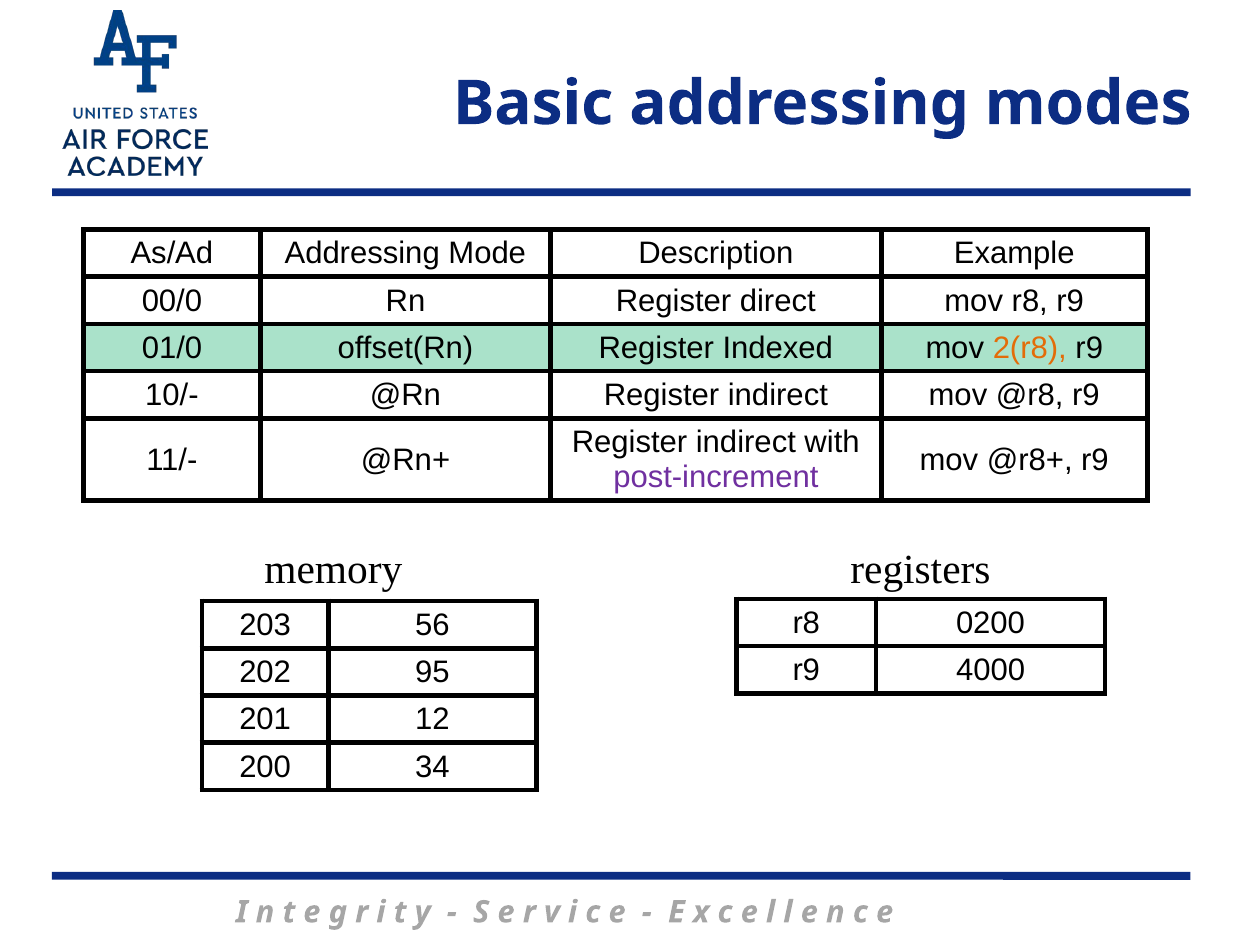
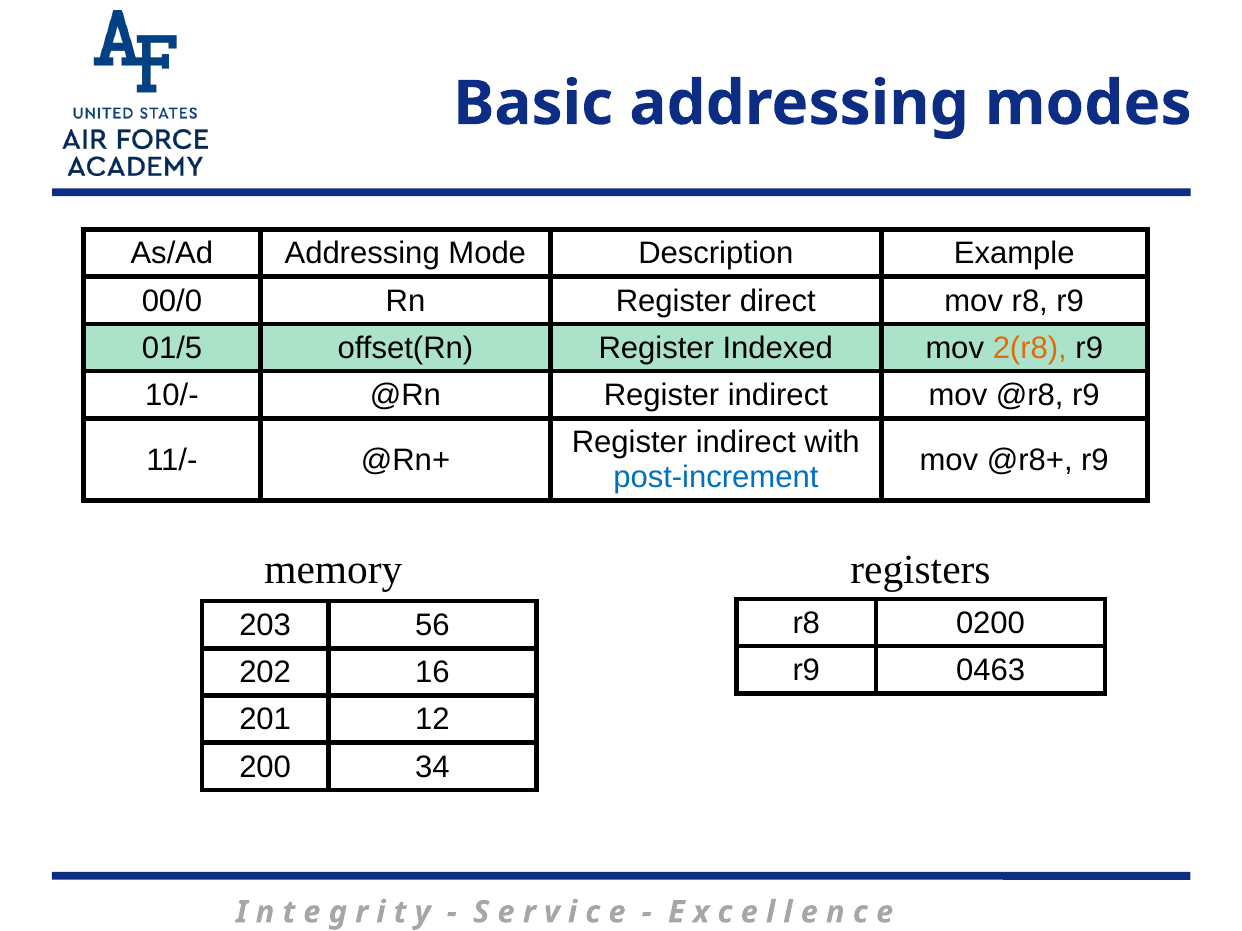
01/0: 01/0 -> 01/5
post-increment colour: purple -> blue
4000: 4000 -> 0463
95: 95 -> 16
